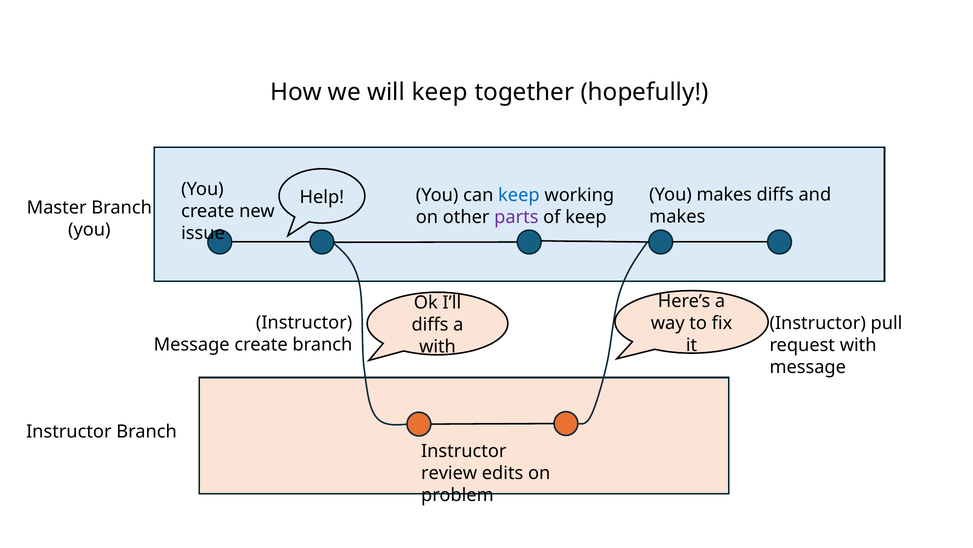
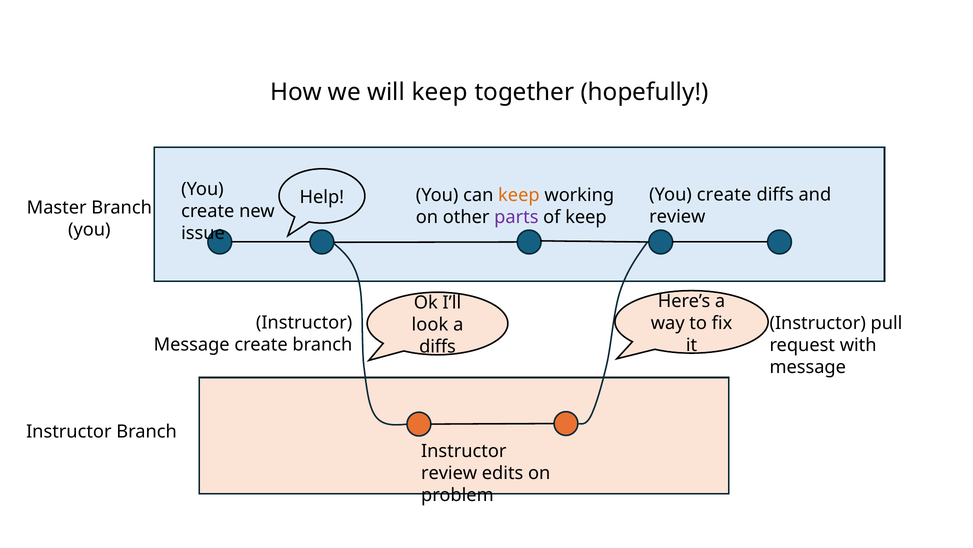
makes at (724, 195): makes -> create
keep at (519, 195) colour: blue -> orange
makes at (677, 217): makes -> review
diffs at (430, 324): diffs -> look
with at (438, 346): with -> diffs
